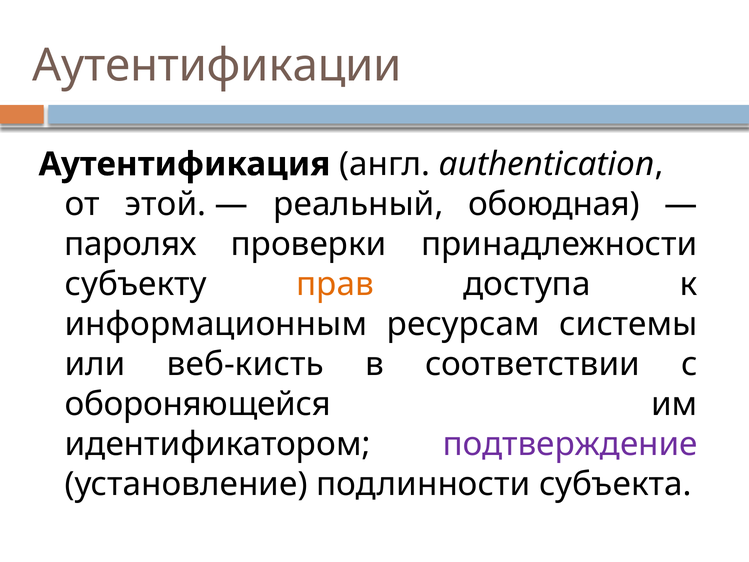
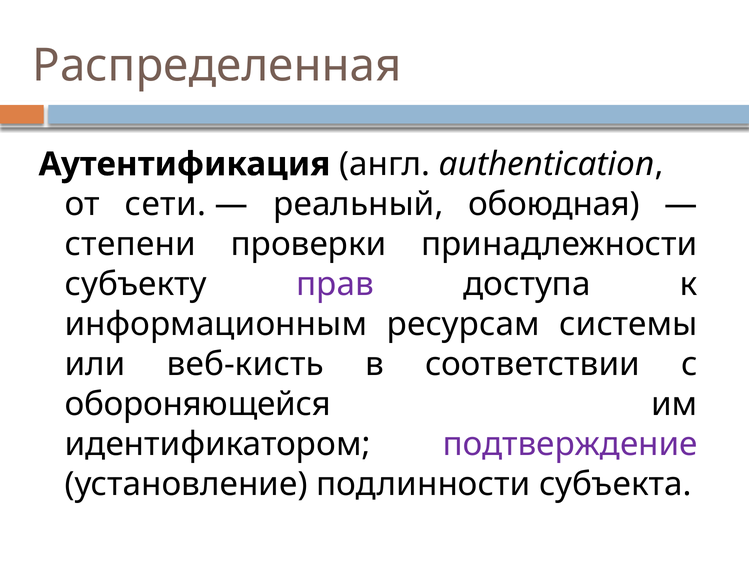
Аутентификации: Аутентификации -> Распределенная
этой: этой -> сети
паролях: паролях -> степени
прав colour: orange -> purple
